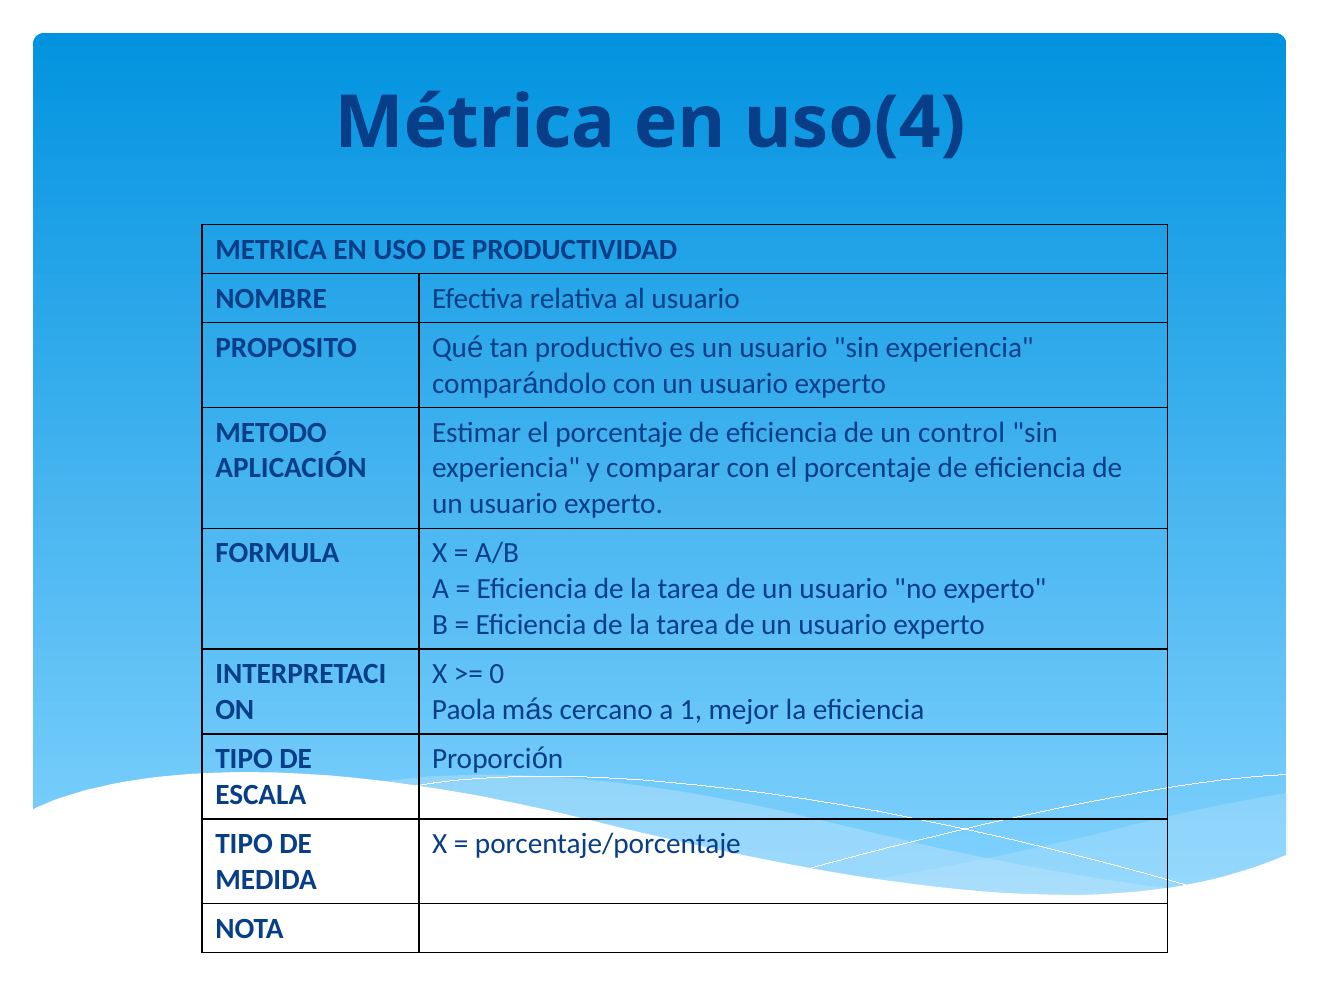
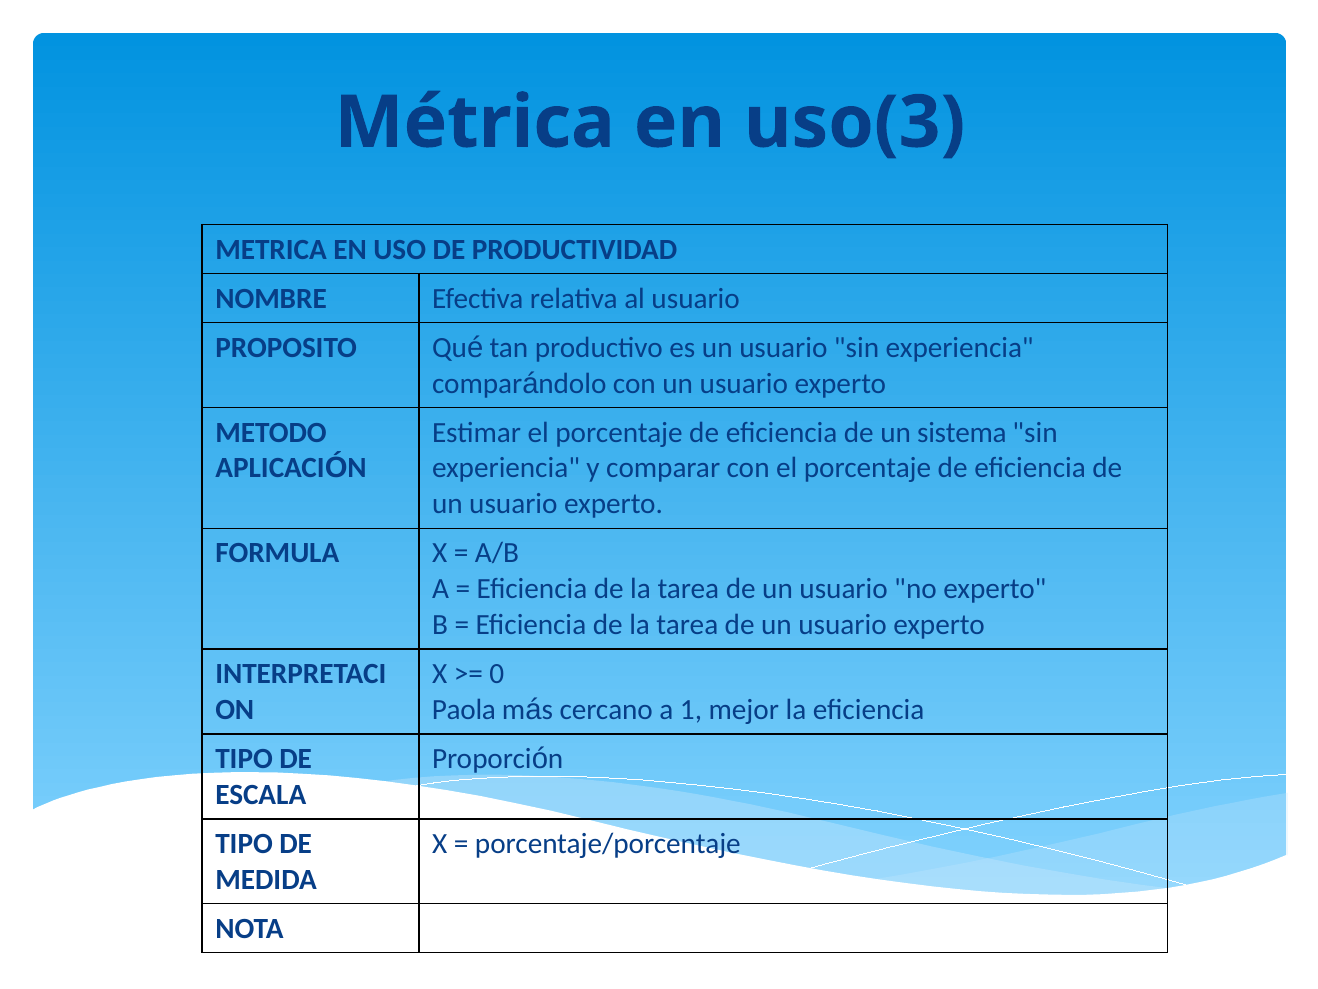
uso(4: uso(4 -> uso(3
control: control -> sistema
